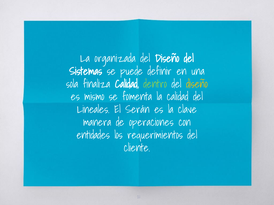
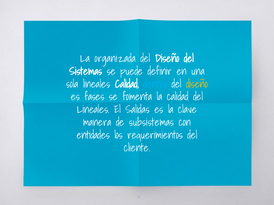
sola finaliza: finaliza -> lineales
dentro colour: light green -> light blue
mismo: mismo -> fases
Serán: Serán -> Salidas
operaciones: operaciones -> subsistemas
